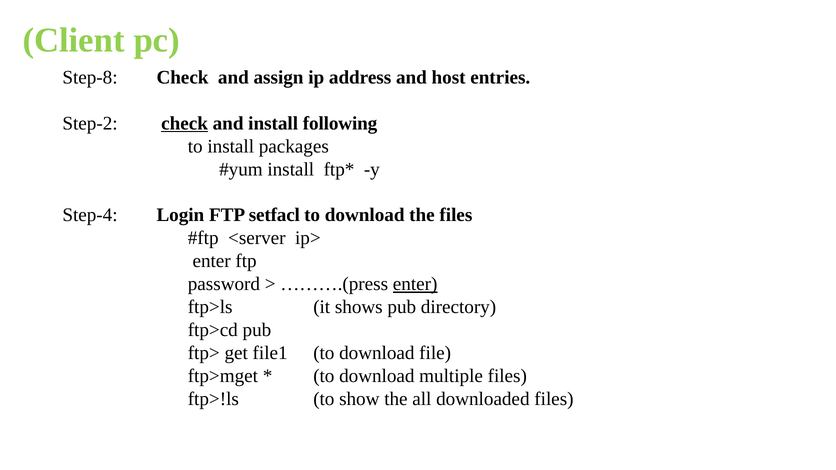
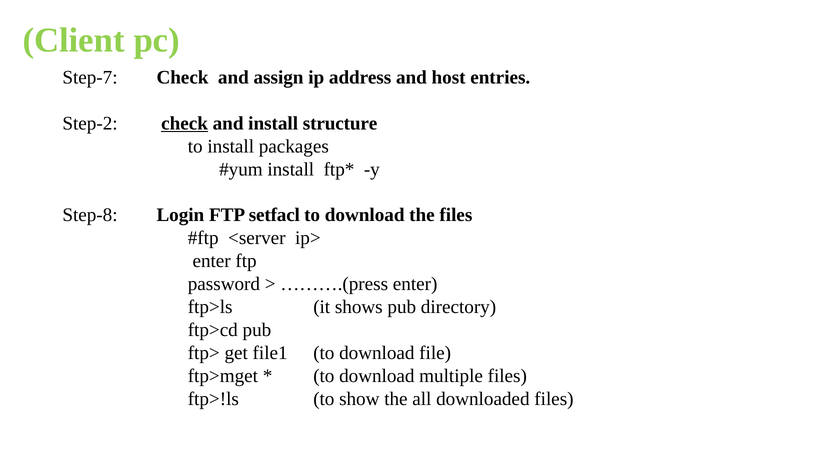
Step-8: Step-8 -> Step-7
following: following -> structure
Step-4: Step-4 -> Step-8
enter at (415, 284) underline: present -> none
